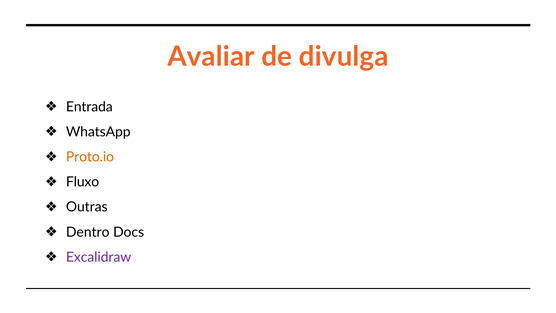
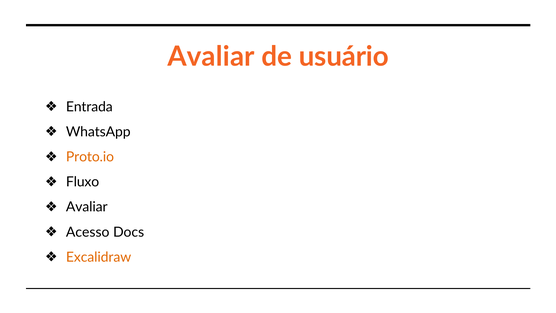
divulga: divulga -> usuário
Outras at (87, 207): Outras -> Avaliar
Dentro: Dentro -> Acesso
Excalidraw colour: purple -> orange
